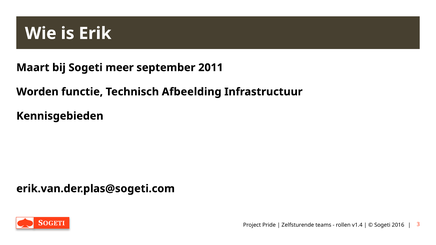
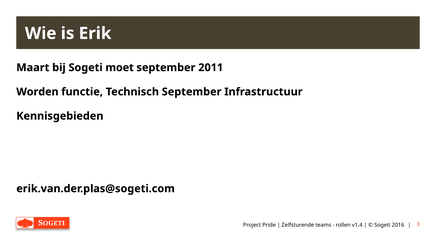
meer: meer -> moet
Technisch Afbeelding: Afbeelding -> September
